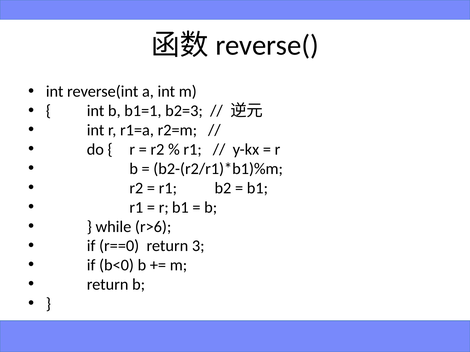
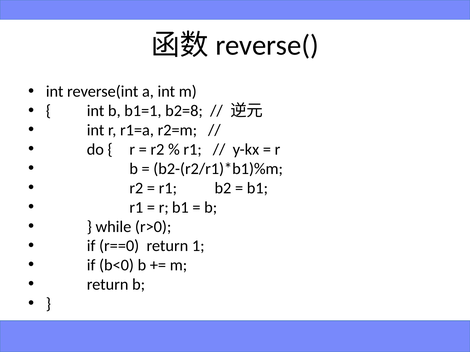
b2=3: b2=3 -> b2=8
r>6: r>6 -> r>0
3: 3 -> 1
